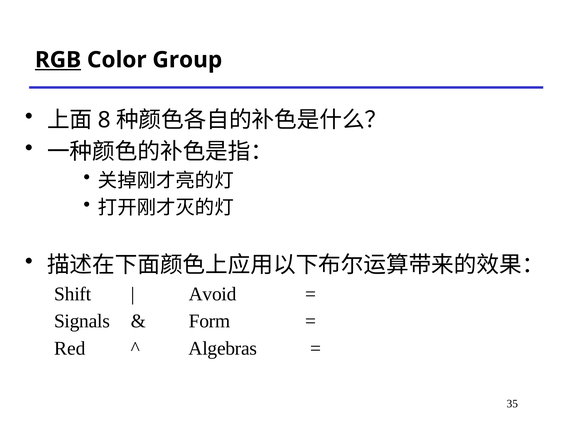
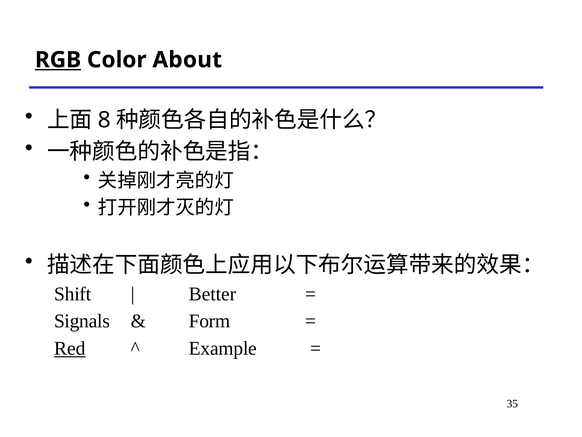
Group: Group -> About
Avoid: Avoid -> Better
Red underline: none -> present
Algebras: Algebras -> Example
